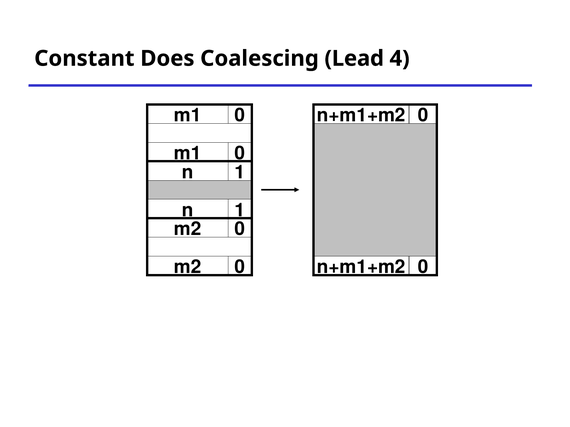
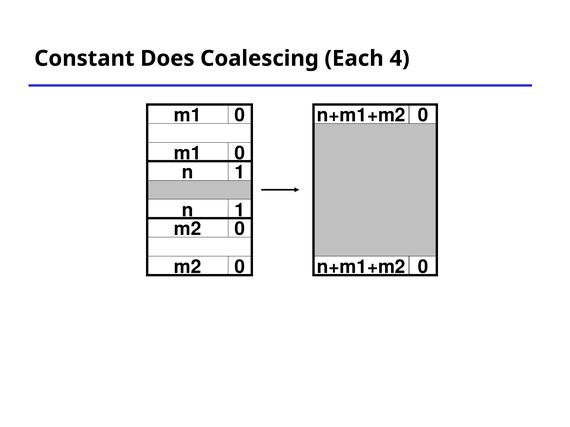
Lead: Lead -> Each
